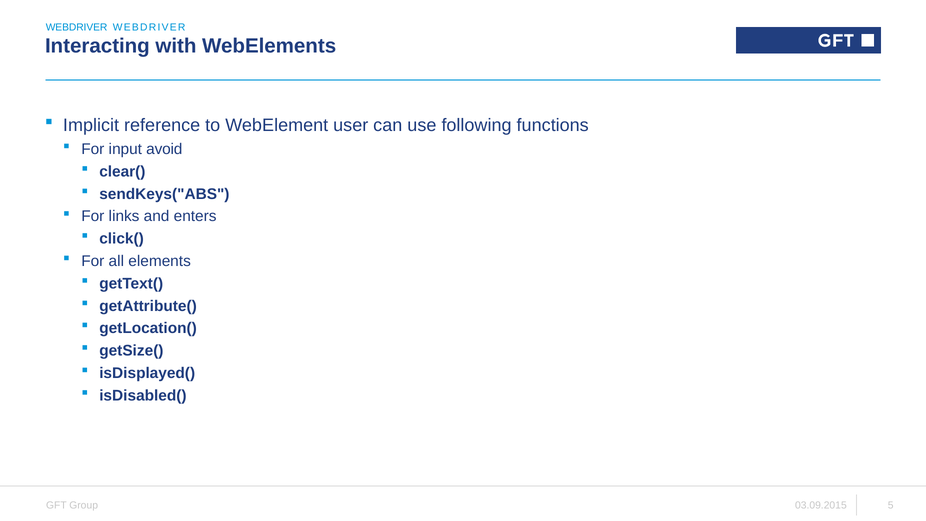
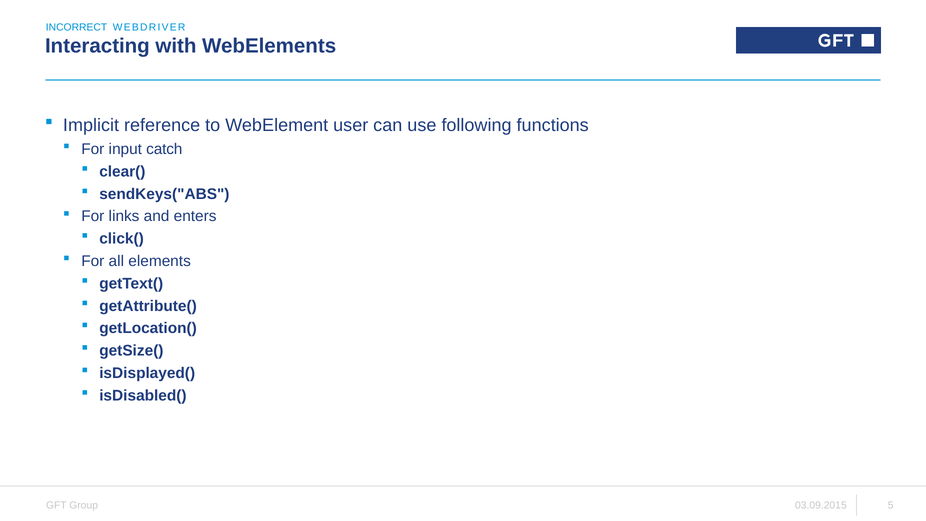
WEBDRIVER at (77, 27): WEBDRIVER -> INCORRECT
avoid: avoid -> catch
